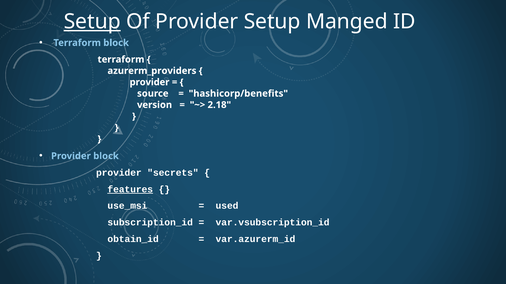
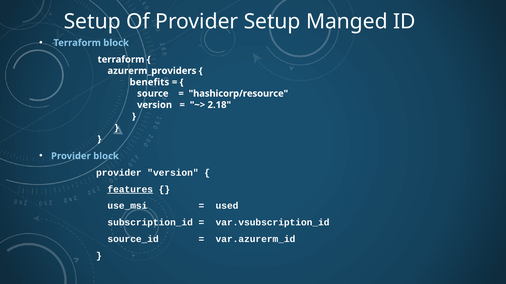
Setup at (92, 22) underline: present -> none
provider at (150, 82): provider -> benefits
hashicorp/benefits: hashicorp/benefits -> hashicorp/resource
provider secrets: secrets -> version
obtain_id: obtain_id -> source_id
